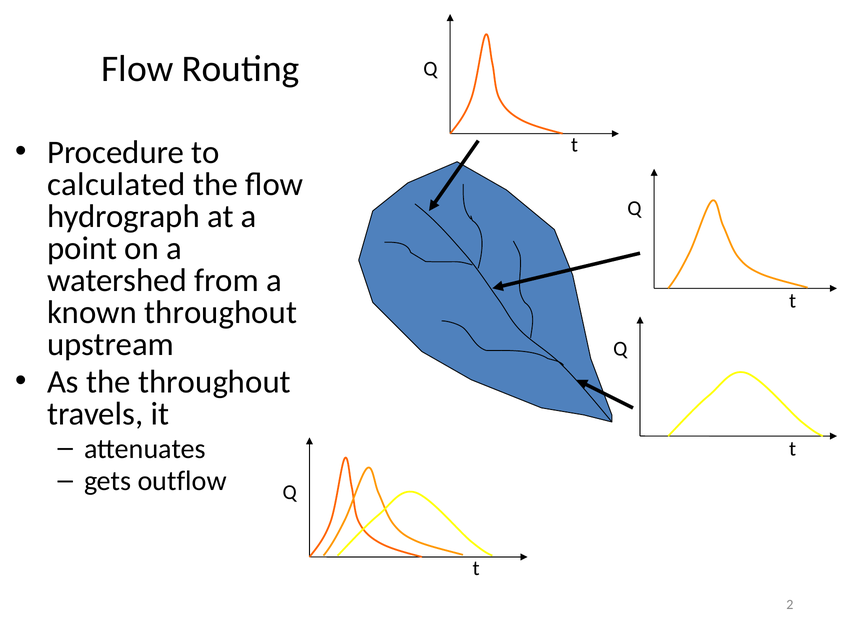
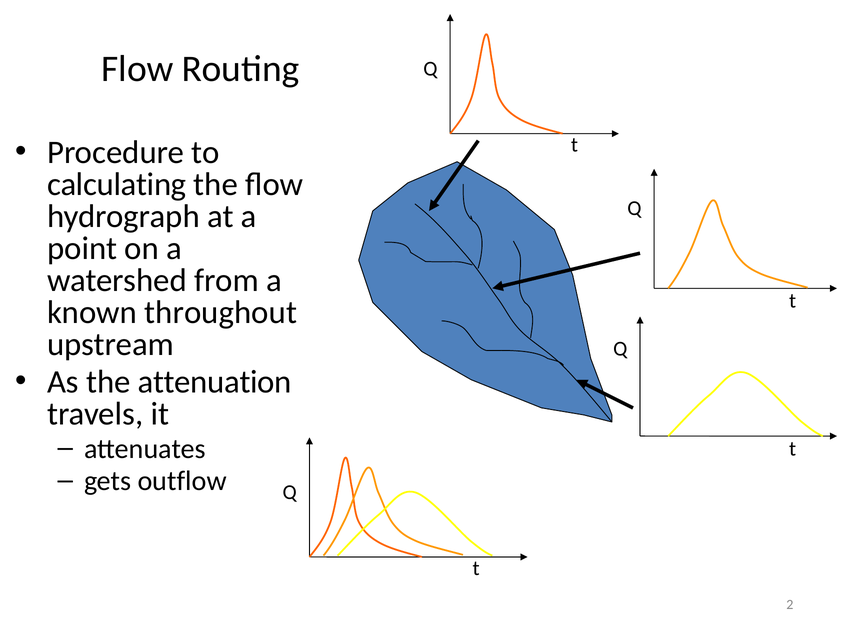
calculated: calculated -> calculating
the throughout: throughout -> attenuation
